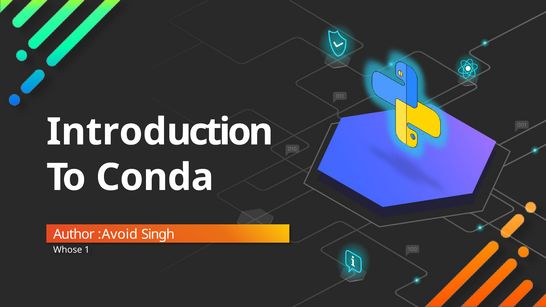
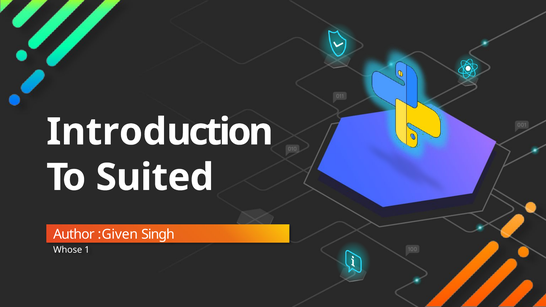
Conda: Conda -> Suited
Avoid: Avoid -> Given
